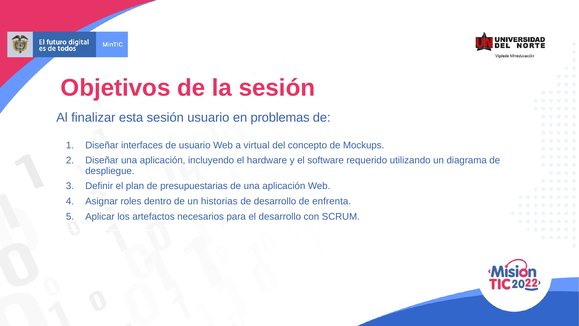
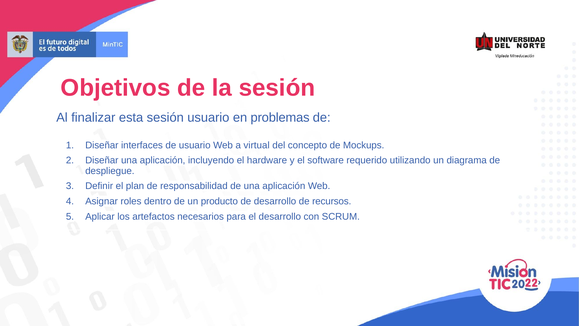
presupuestarias: presupuestarias -> responsabilidad
historias: historias -> producto
enfrenta: enfrenta -> recursos
